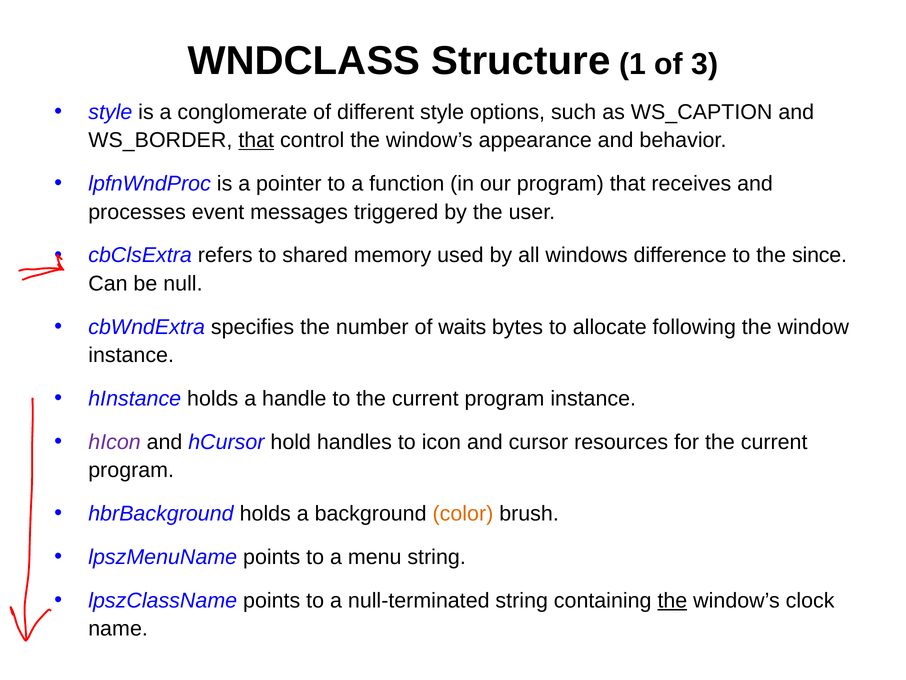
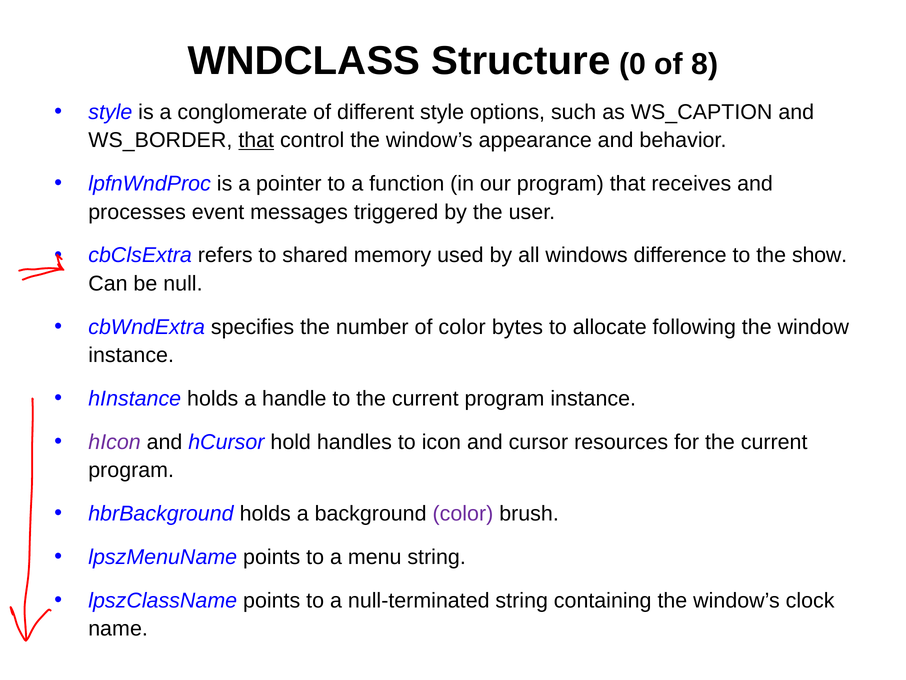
1: 1 -> 0
3: 3 -> 8
since: since -> show
of waits: waits -> color
color at (463, 513) colour: orange -> purple
the at (672, 600) underline: present -> none
